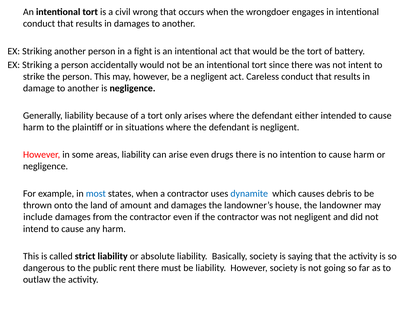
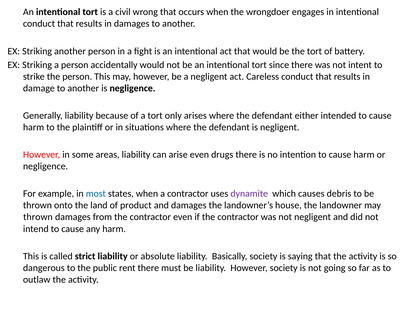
dynamite colour: blue -> purple
amount: amount -> product
include at (38, 217): include -> thrown
